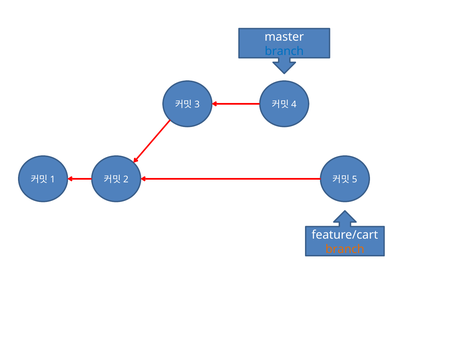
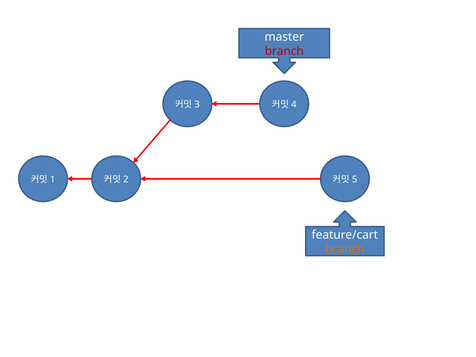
branch at (284, 51) colour: blue -> red
